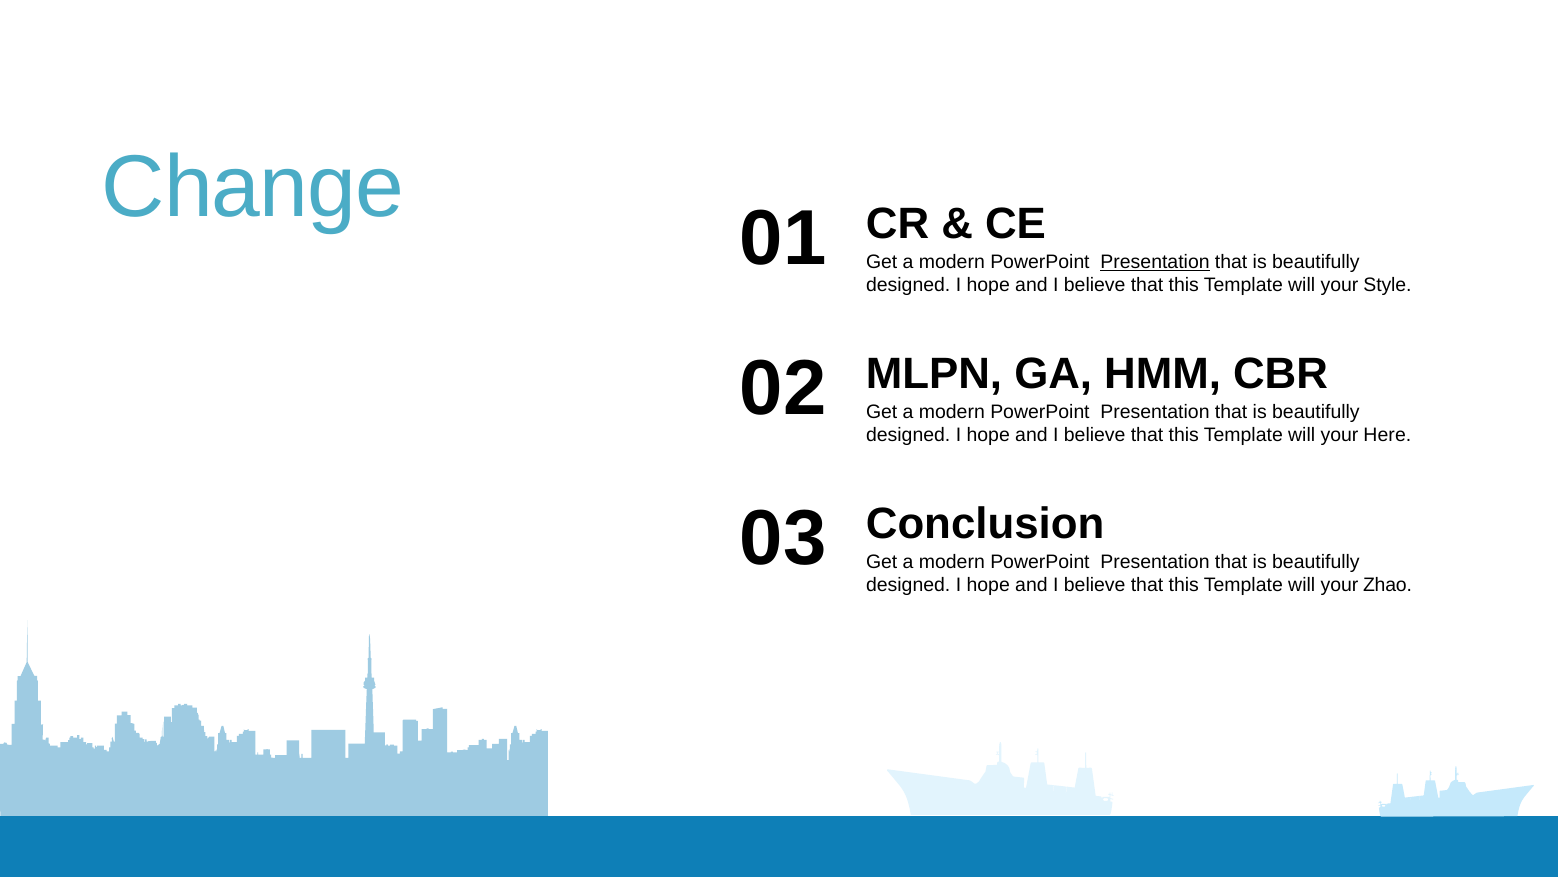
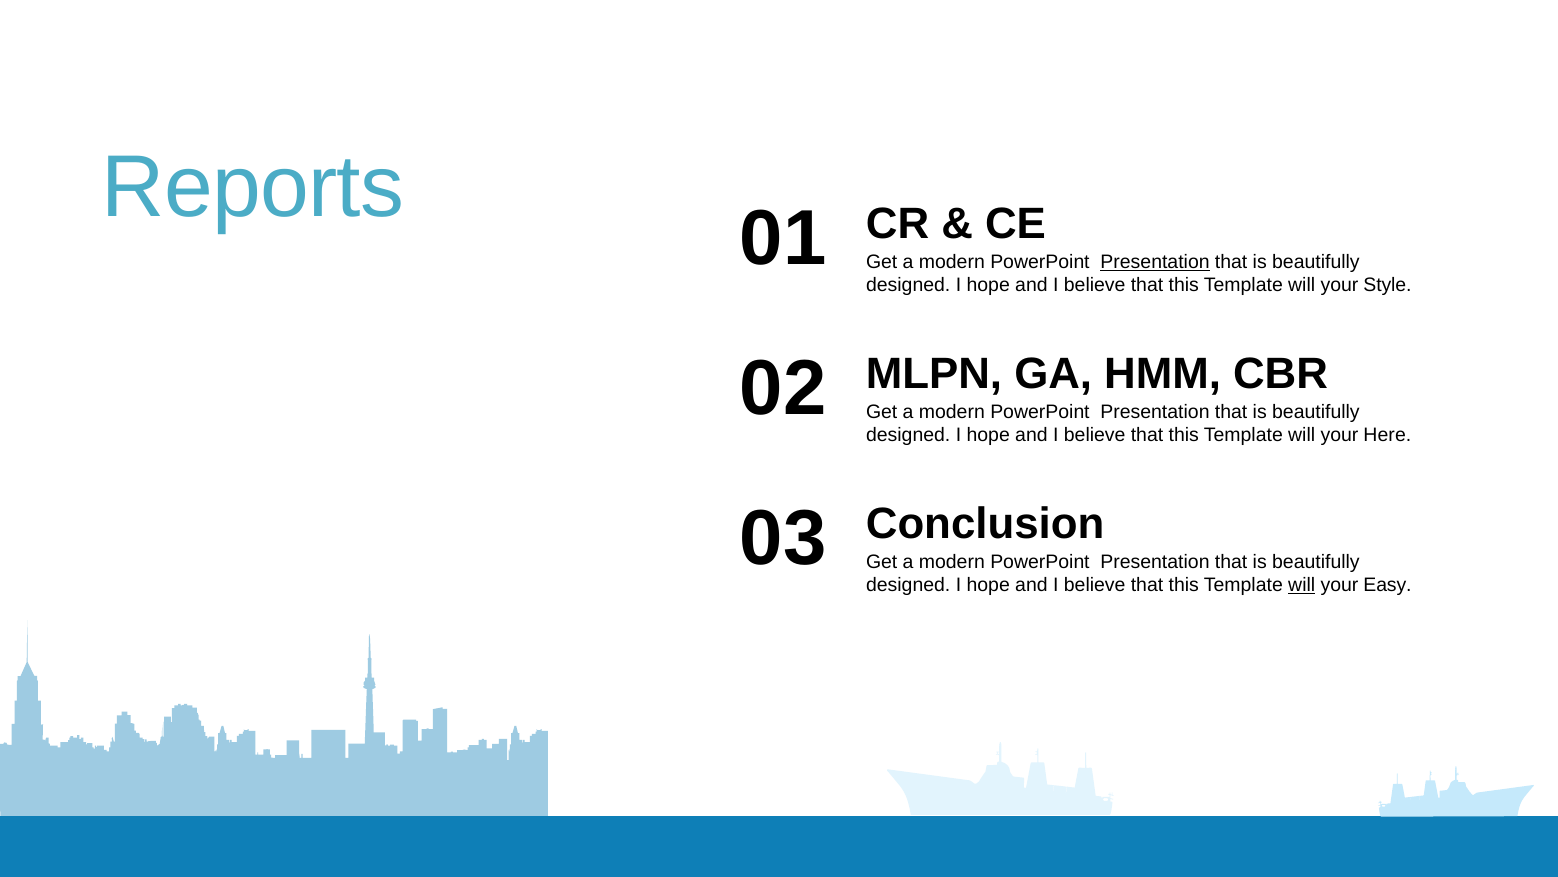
Change: Change -> Reports
will at (1302, 585) underline: none -> present
Zhao: Zhao -> Easy
